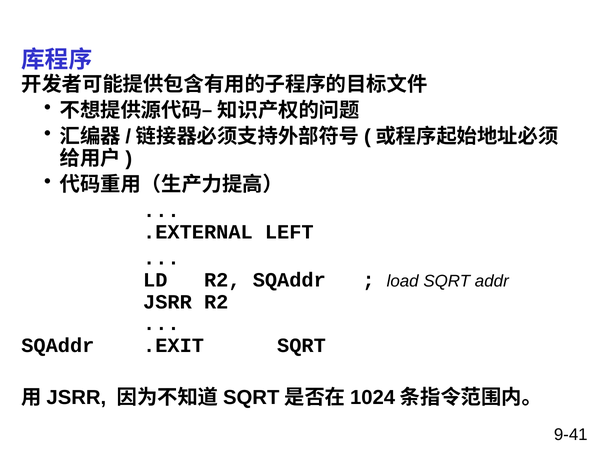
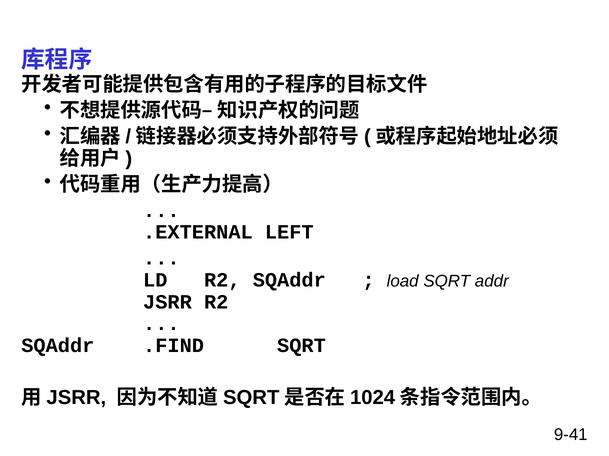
.EXIT: .EXIT -> .FIND
